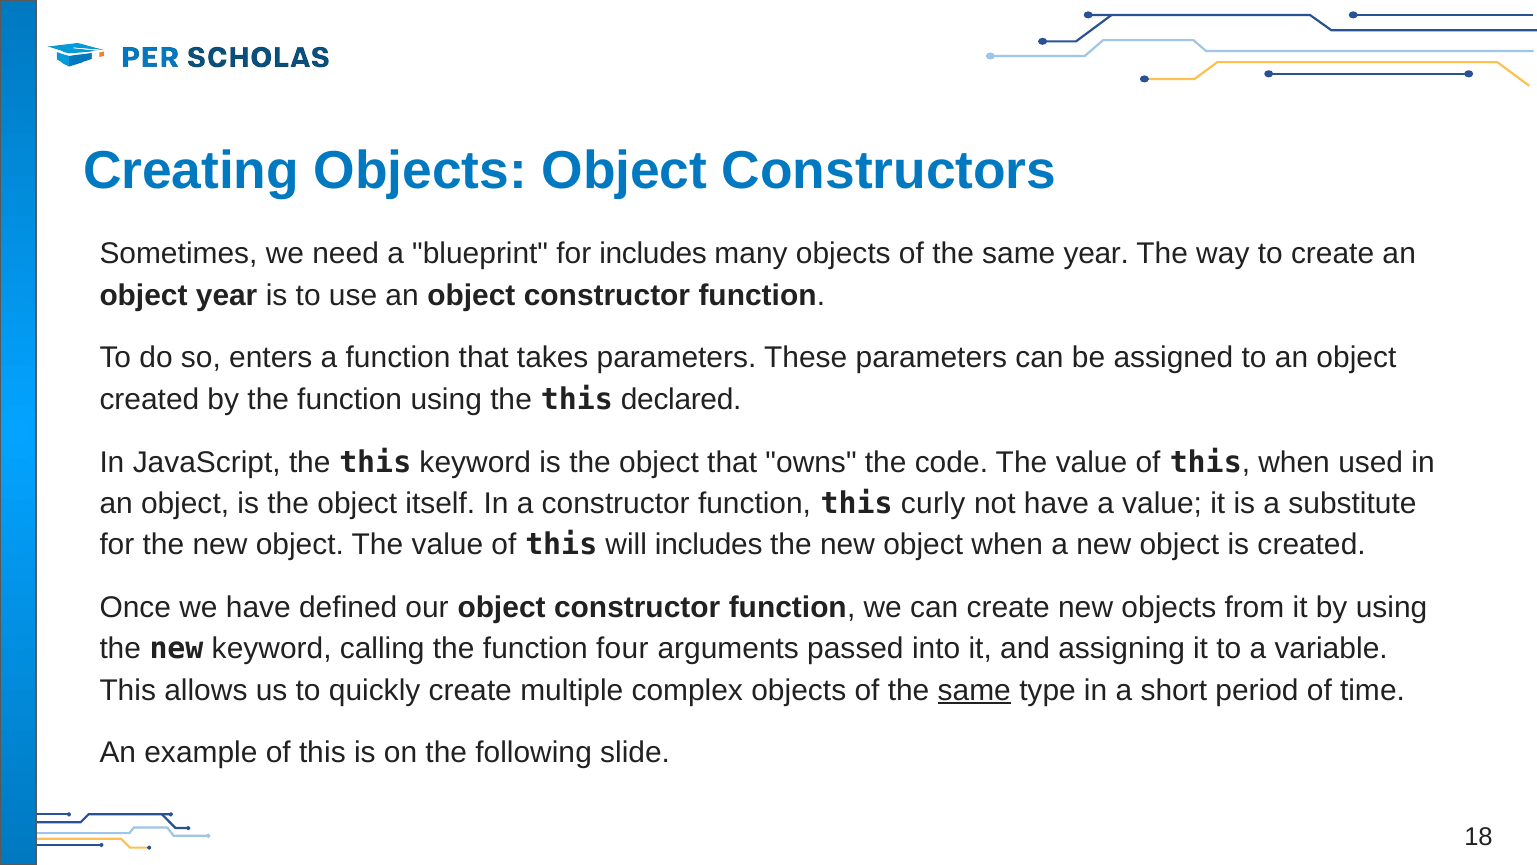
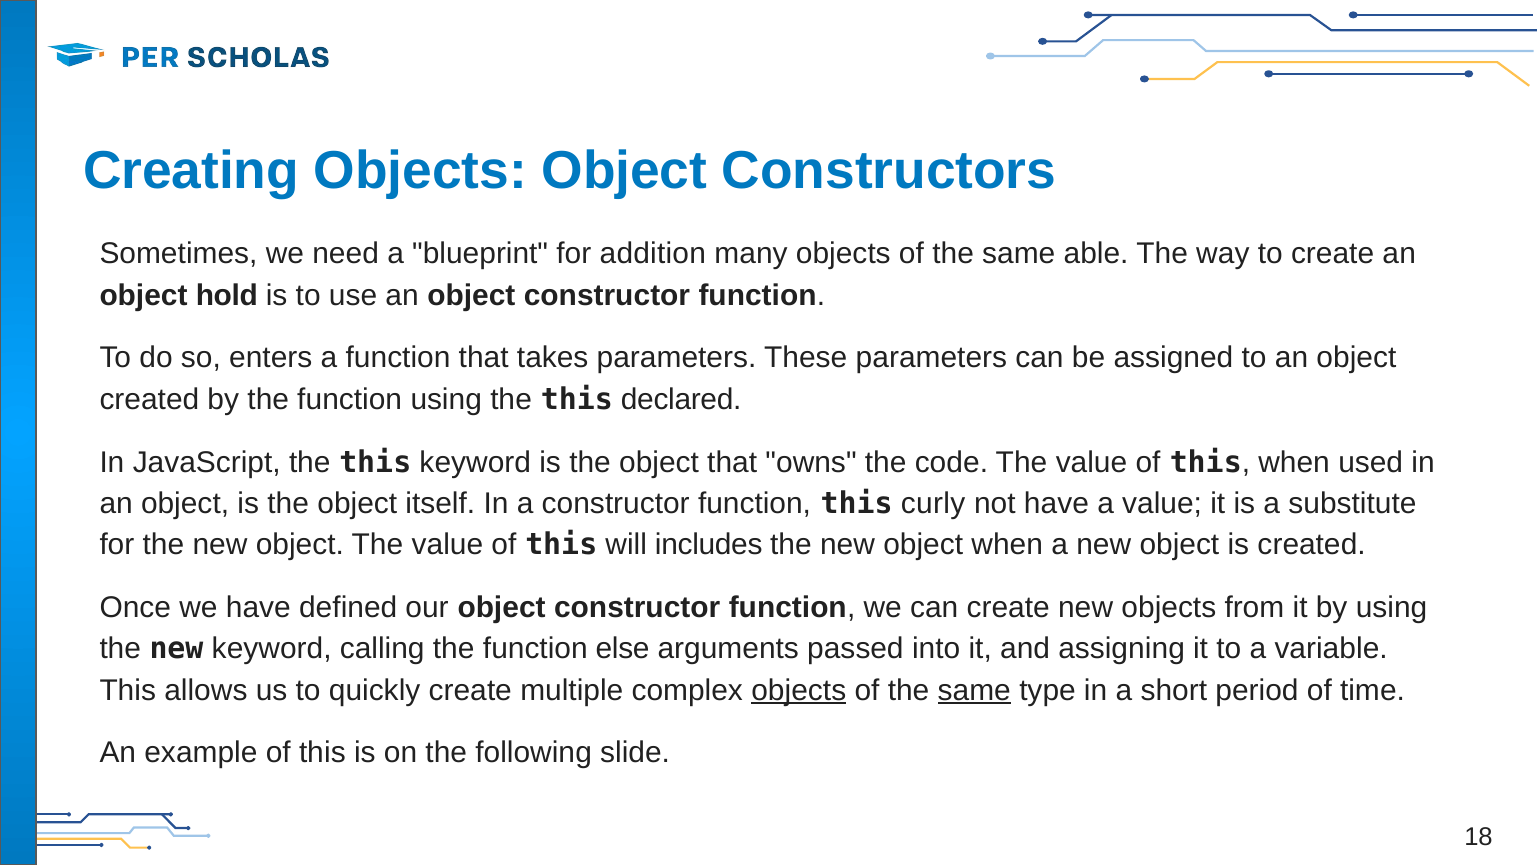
for includes: includes -> addition
same year: year -> able
object year: year -> hold
four: four -> else
objects at (799, 690) underline: none -> present
